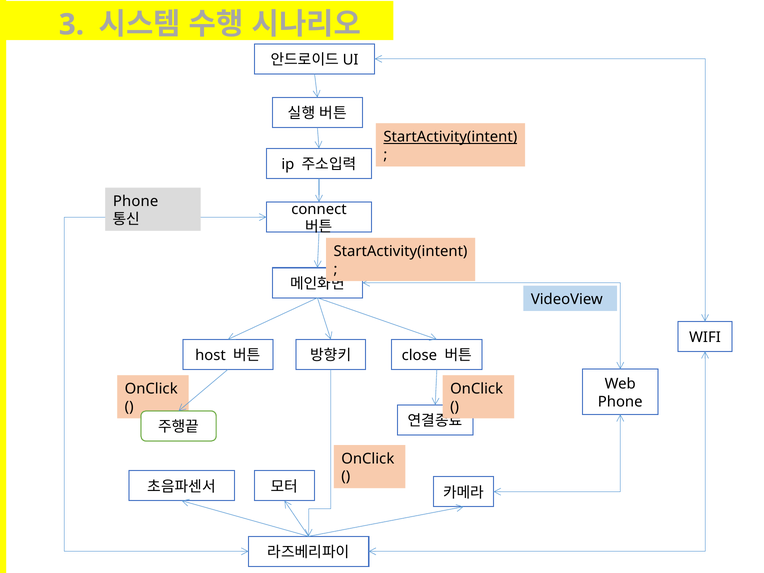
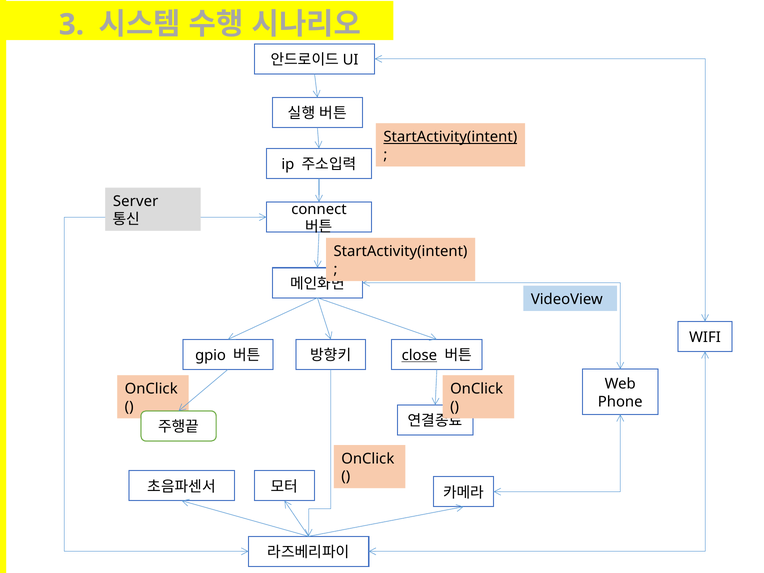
Phone at (136, 201): Phone -> Server
host: host -> gpio
close underline: none -> present
